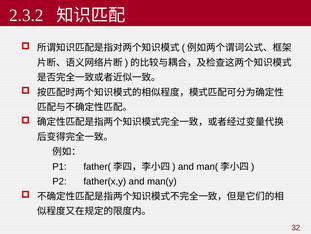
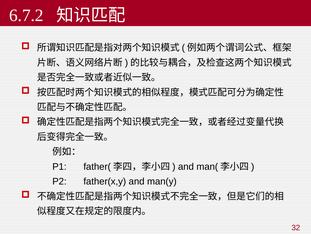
2.3.2: 2.3.2 -> 6.7.2
